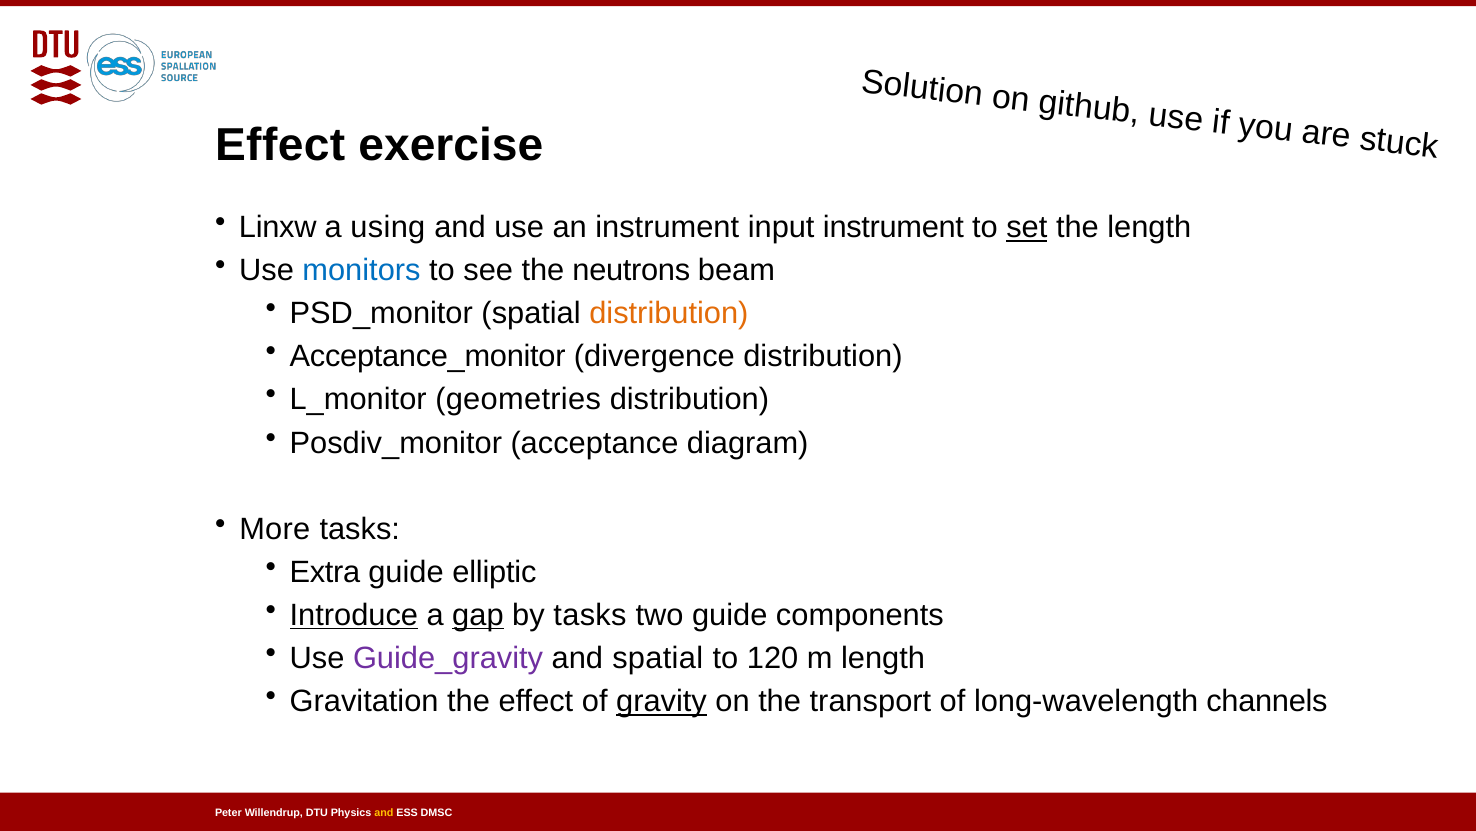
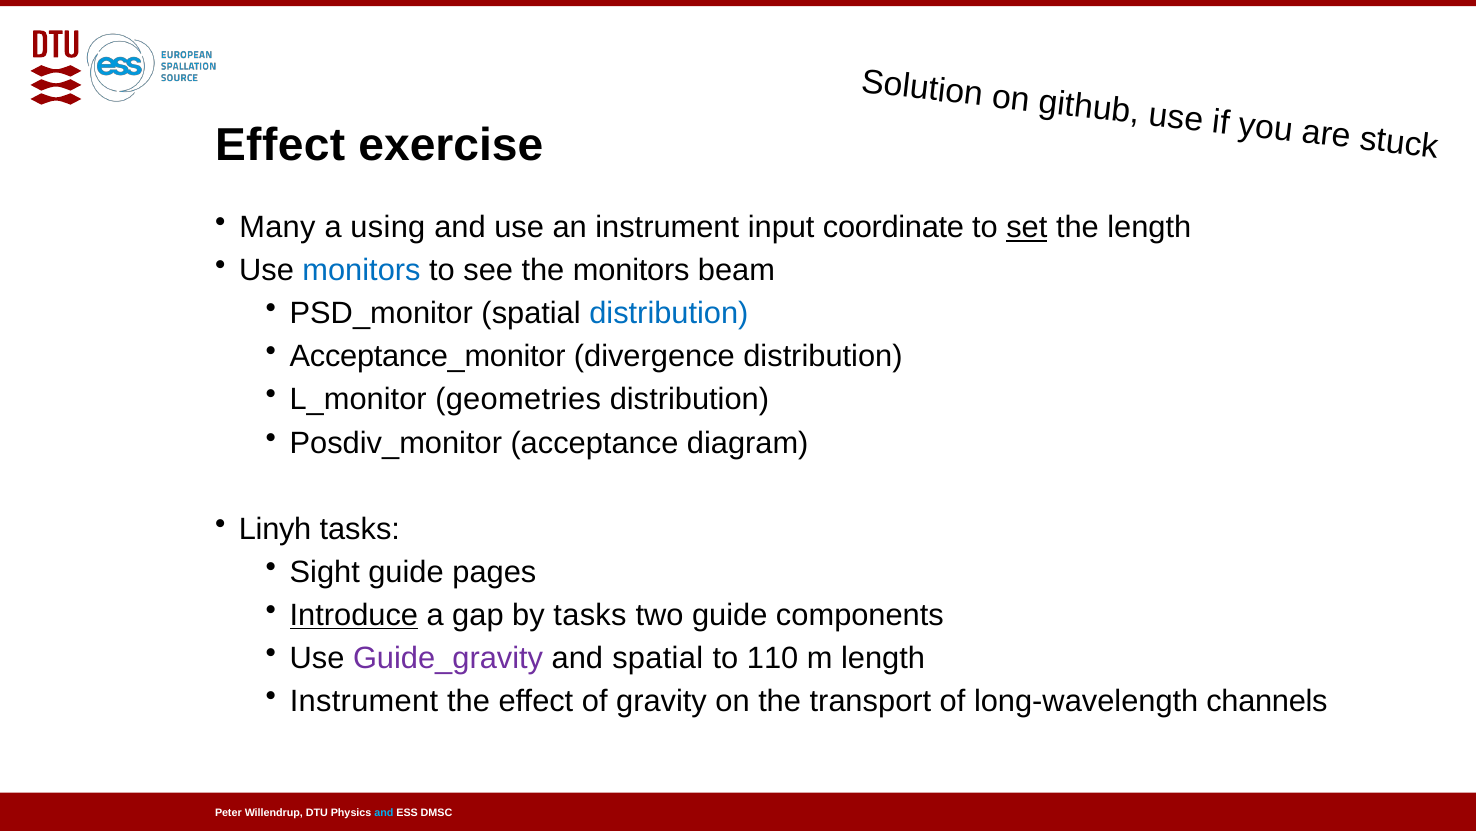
Linxw: Linxw -> Many
input instrument: instrument -> coordinate
the neutrons: neutrons -> monitors
distribution at (669, 314) colour: orange -> blue
More: More -> Linyh
Extra: Extra -> Sight
elliptic: elliptic -> pages
gap underline: present -> none
120: 120 -> 110
Gravitation at (364, 702): Gravitation -> Instrument
gravity underline: present -> none
and at (384, 813) colour: yellow -> light blue
